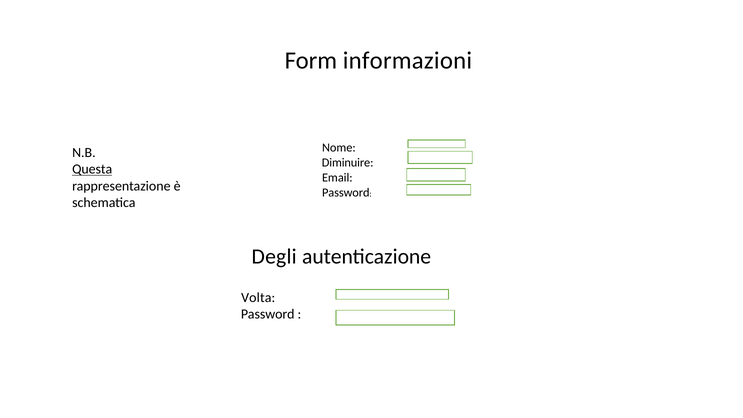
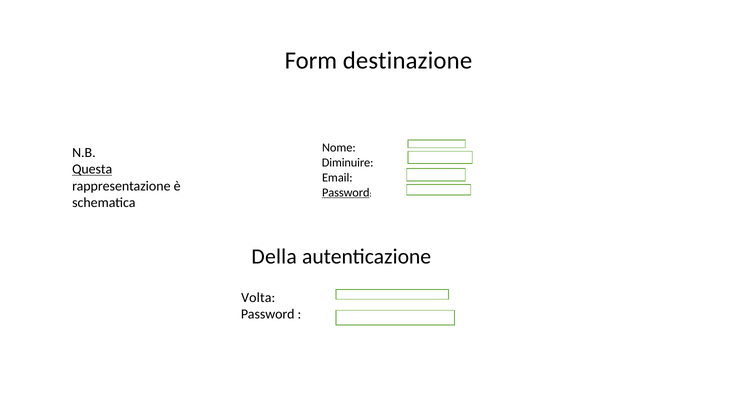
informazioni: informazioni -> destinazione
Password at (346, 192) underline: none -> present
Degli: Degli -> Della
